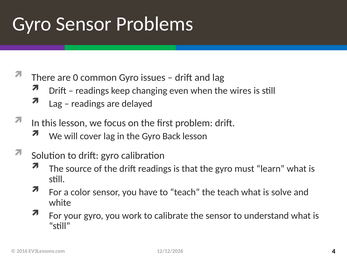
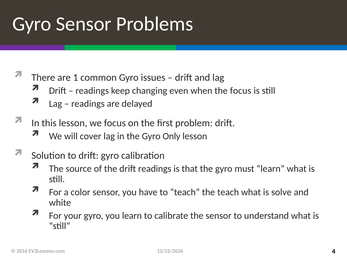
0: 0 -> 1
the wires: wires -> focus
Back: Back -> Only
you work: work -> learn
